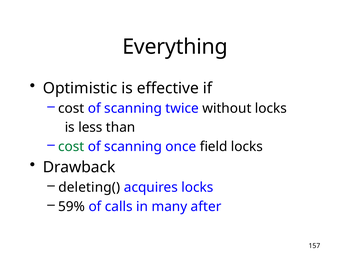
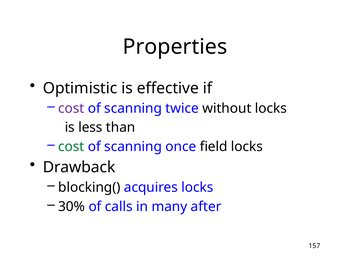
Everything: Everything -> Properties
cost at (71, 108) colour: black -> purple
deleting(: deleting( -> blocking(
59%: 59% -> 30%
